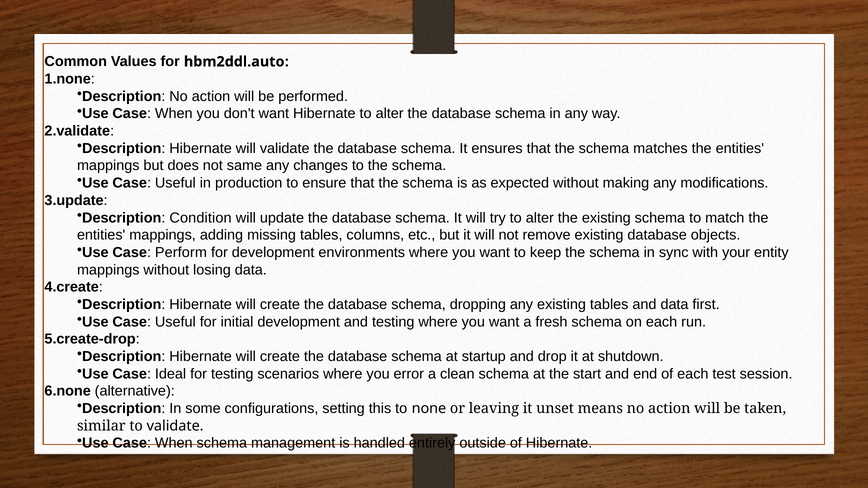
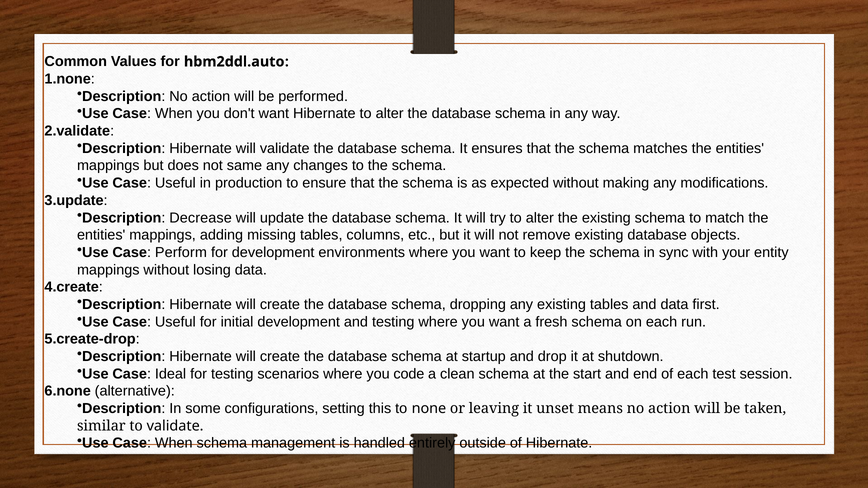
Condition: Condition -> Decrease
error: error -> code
